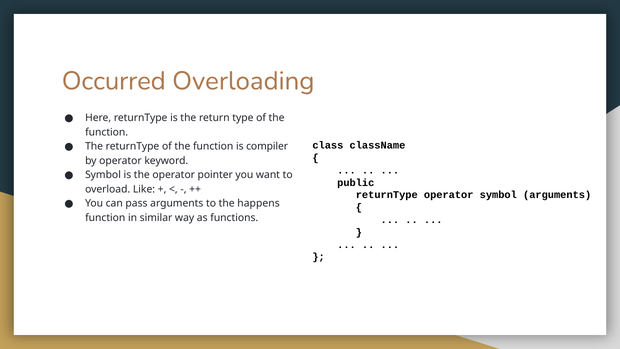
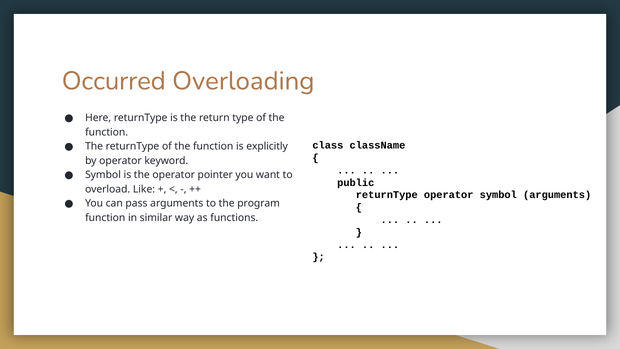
compiler: compiler -> explicitly
happens: happens -> program
